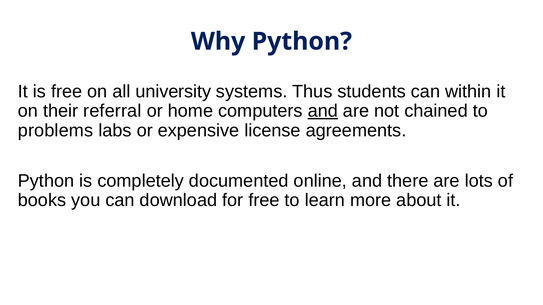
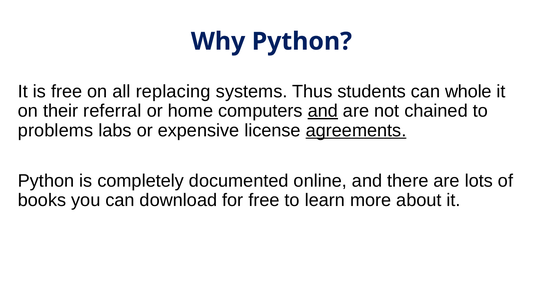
university: university -> replacing
within: within -> whole
agreements underline: none -> present
